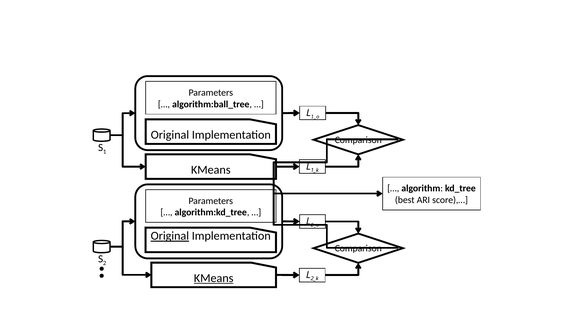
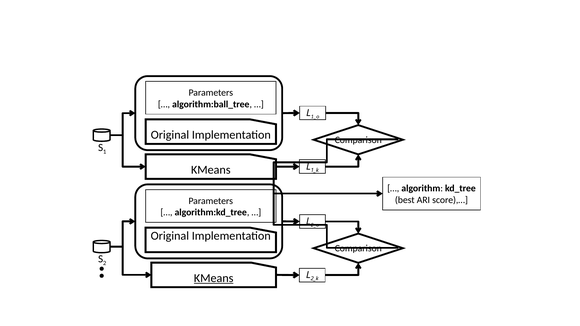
Original at (170, 236) underline: present -> none
